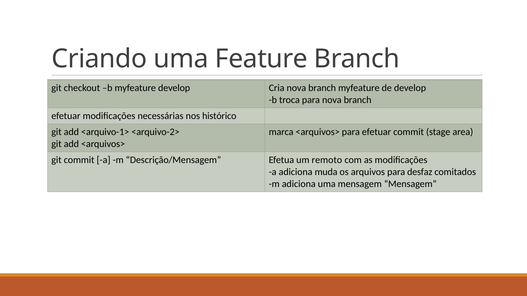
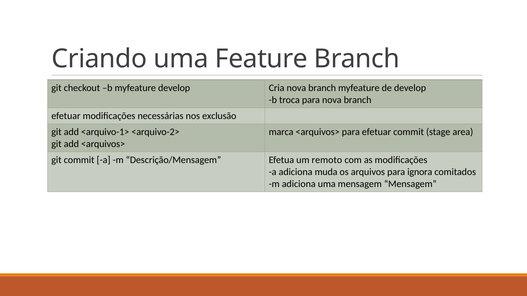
histórico: histórico -> exclusão
desfaz: desfaz -> ignora
